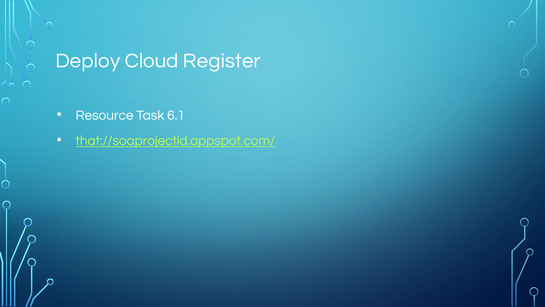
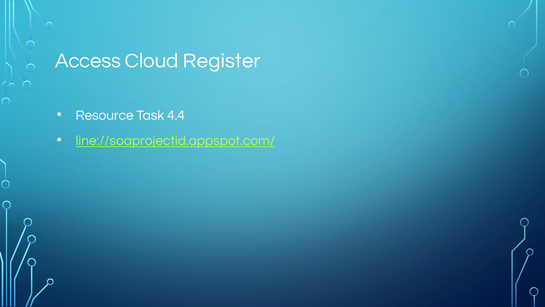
Deploy: Deploy -> Access
6.1: 6.1 -> 4.4
that://soaprojectid.appspot.com/: that://soaprojectid.appspot.com/ -> line://soaprojectid.appspot.com/
